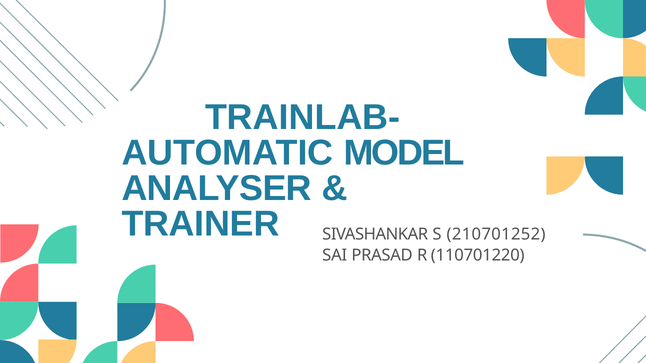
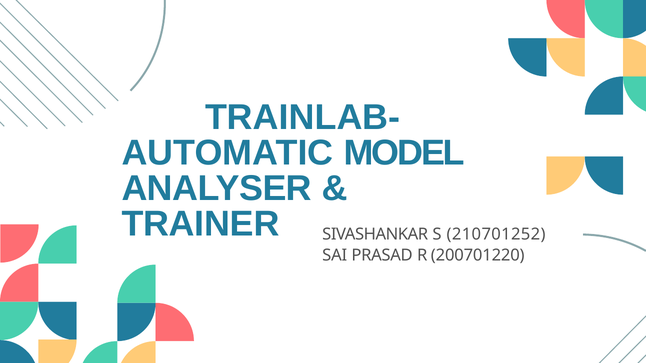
110701220: 110701220 -> 200701220
